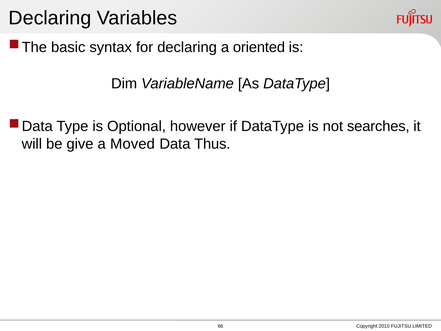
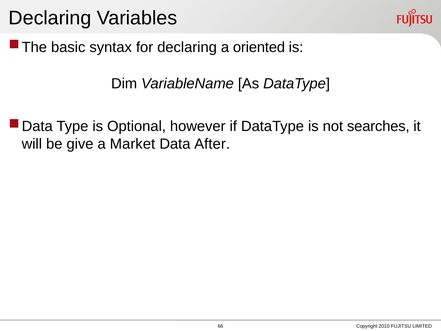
Moved: Moved -> Market
Thus: Thus -> After
